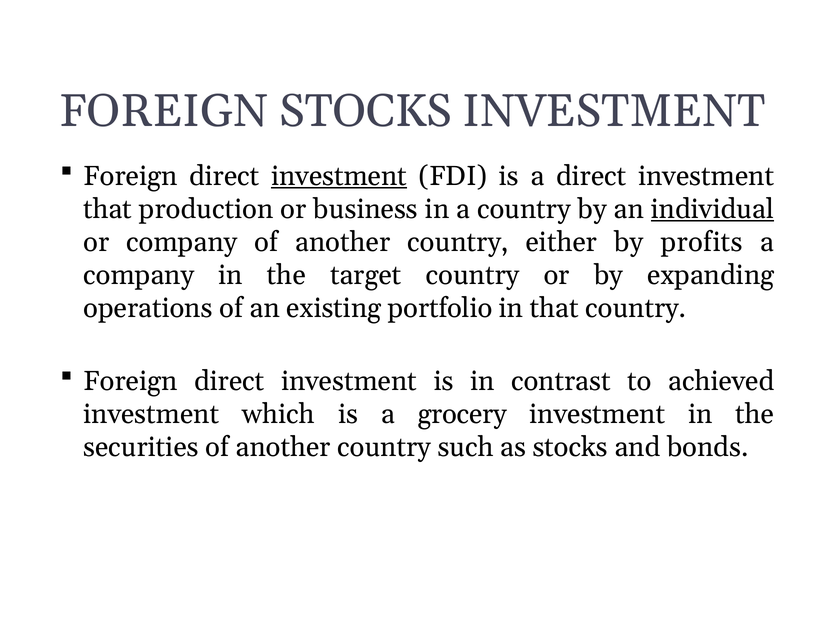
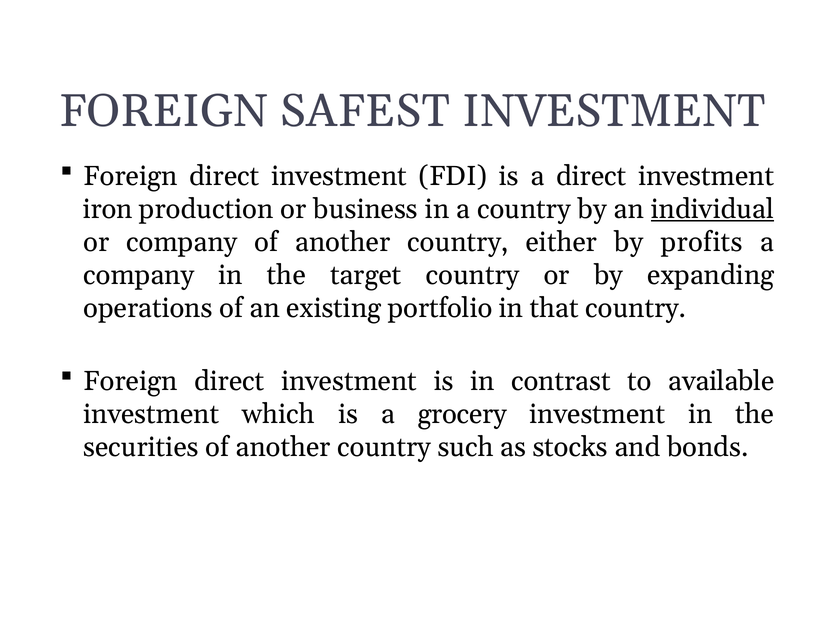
FOREIGN STOCKS: STOCKS -> SAFEST
investment at (339, 176) underline: present -> none
that at (108, 209): that -> iron
achieved: achieved -> available
